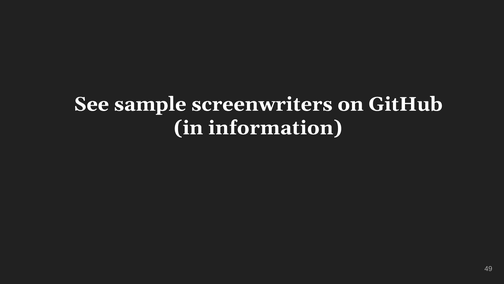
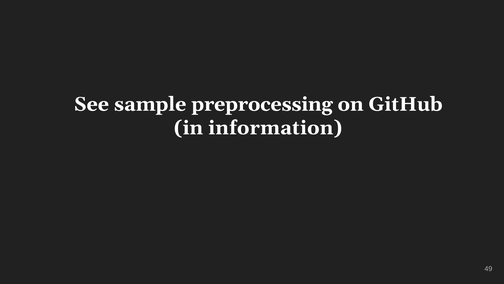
screenwriters: screenwriters -> preprocessing
